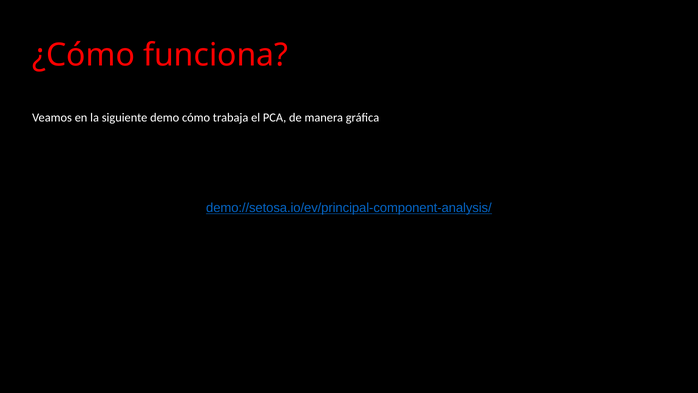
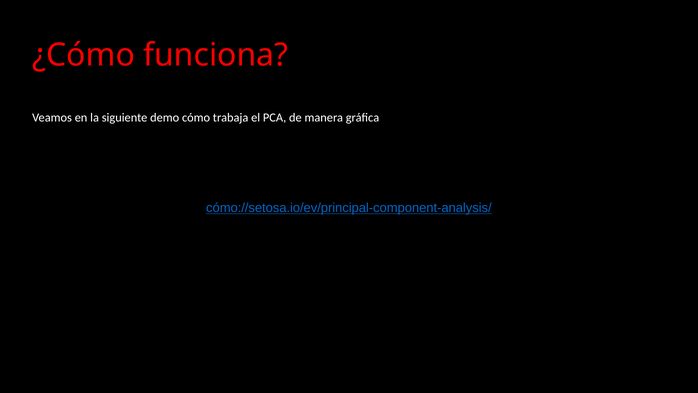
demo://setosa.io/ev/principal-component-analysis/: demo://setosa.io/ev/principal-component-analysis/ -> cómo://setosa.io/ev/principal-component-analysis/
